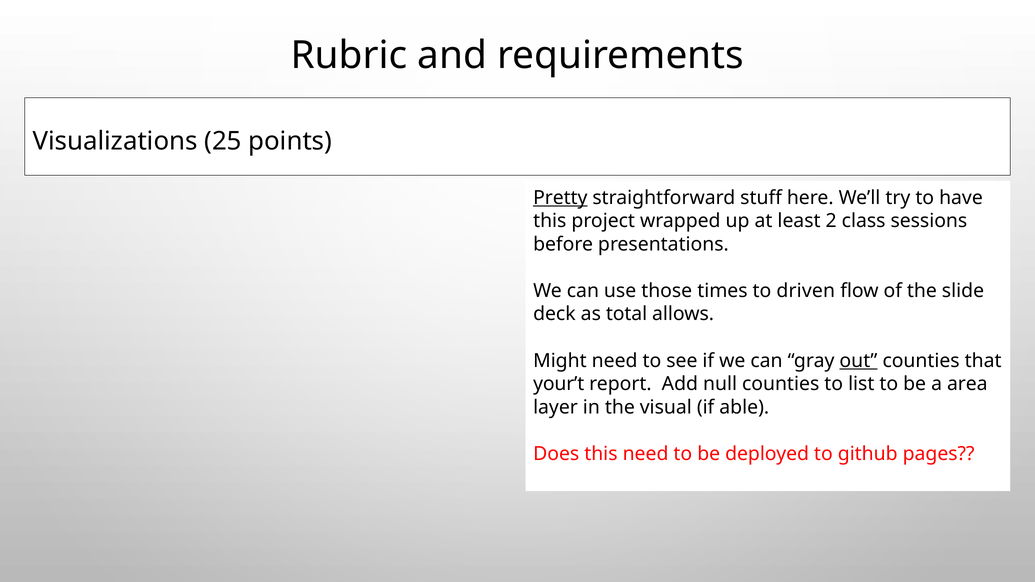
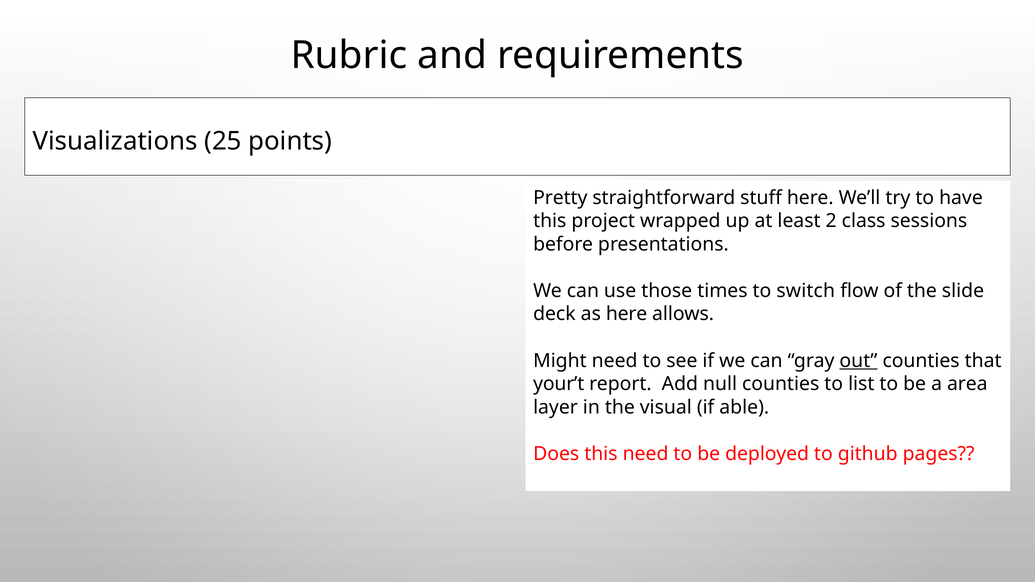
Pretty underline: present -> none
driven: driven -> switch
as total: total -> here
